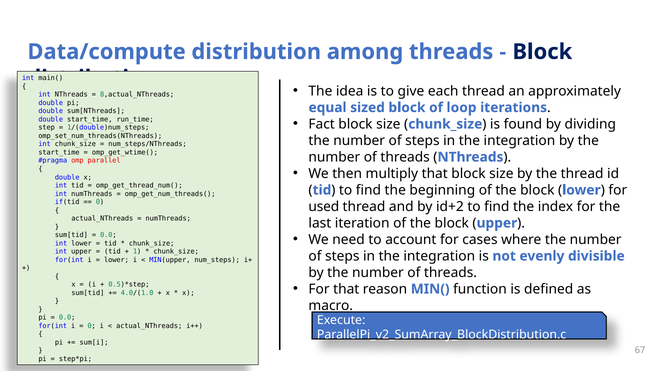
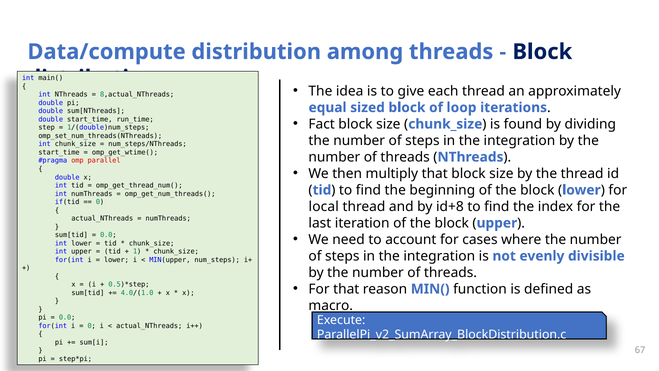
used: used -> local
id+2: id+2 -> id+8
